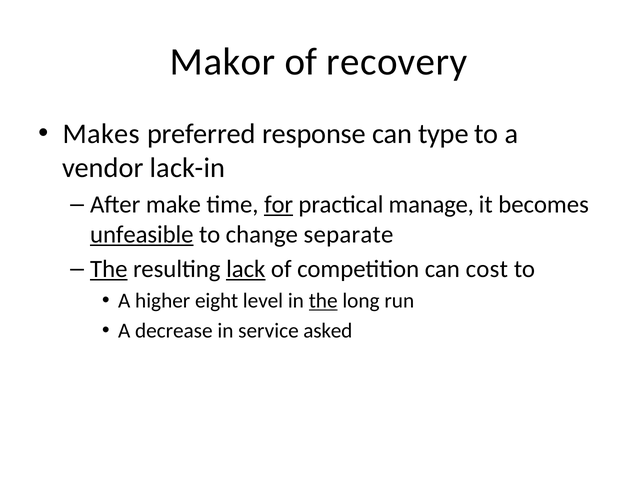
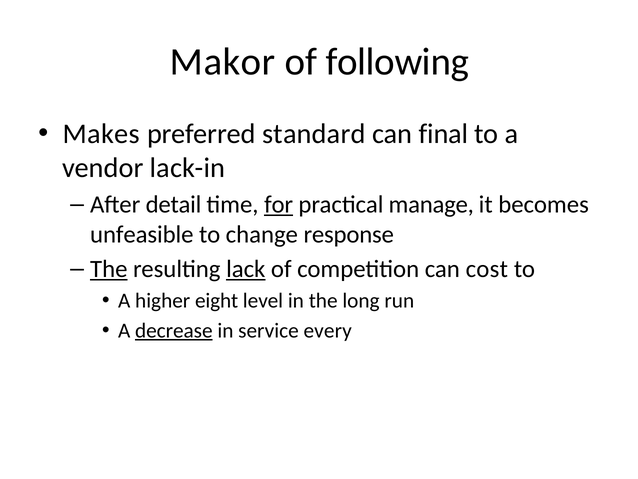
recovery: recovery -> following
response: response -> standard
type: type -> final
make: make -> detail
unfeasible underline: present -> none
separate: separate -> response
the at (323, 301) underline: present -> none
decrease underline: none -> present
asked: asked -> every
